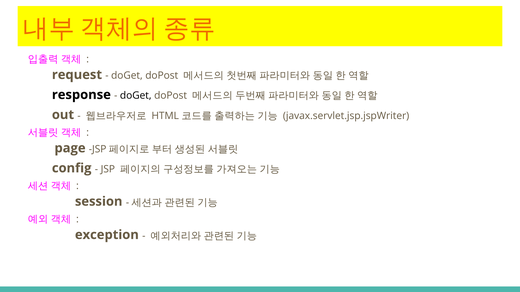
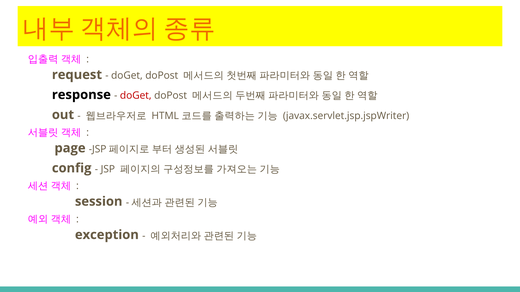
doGet at (136, 96) colour: black -> red
